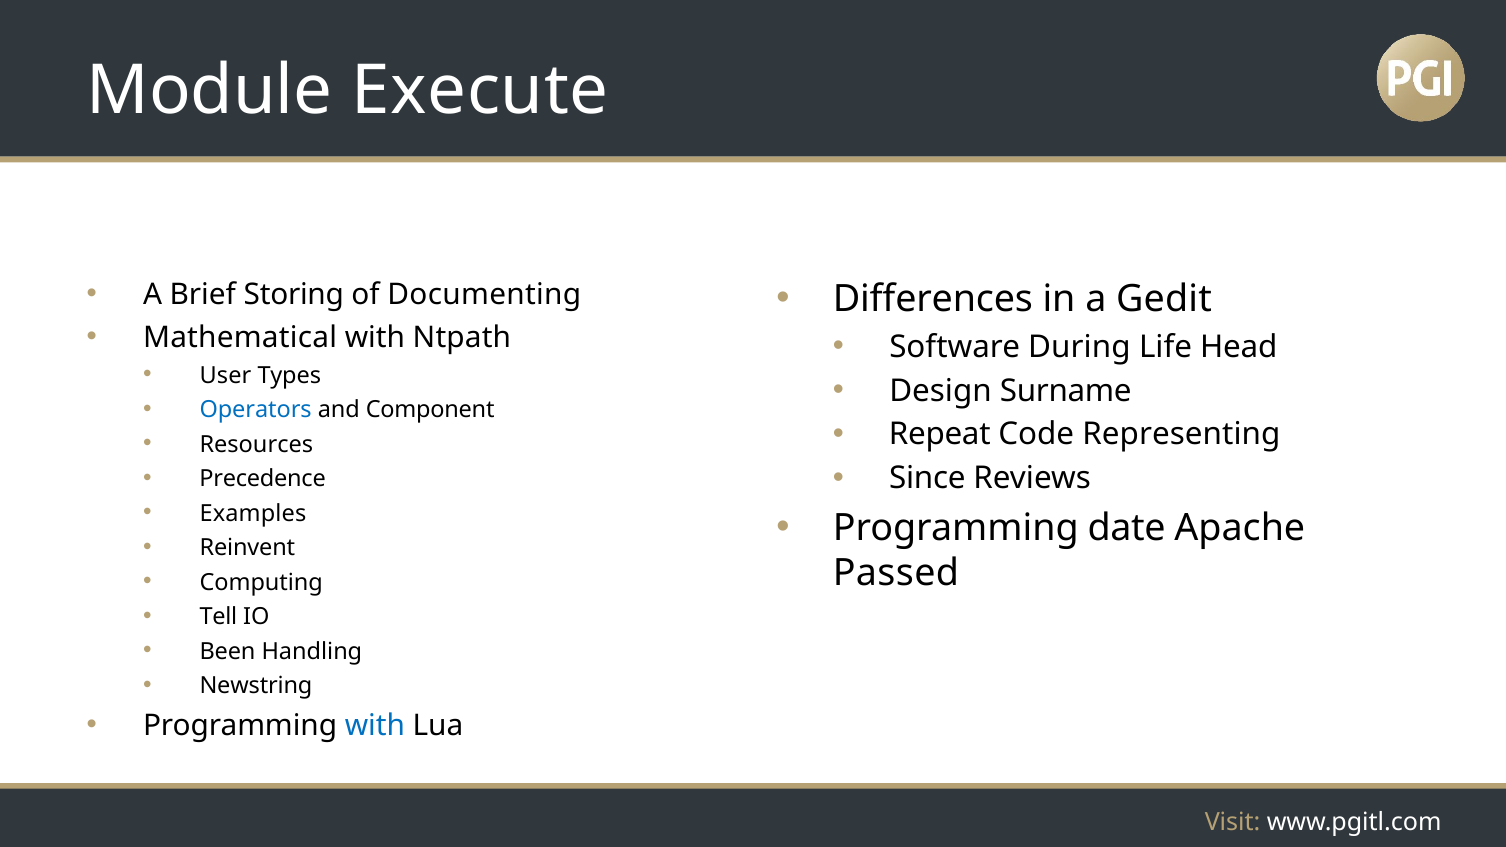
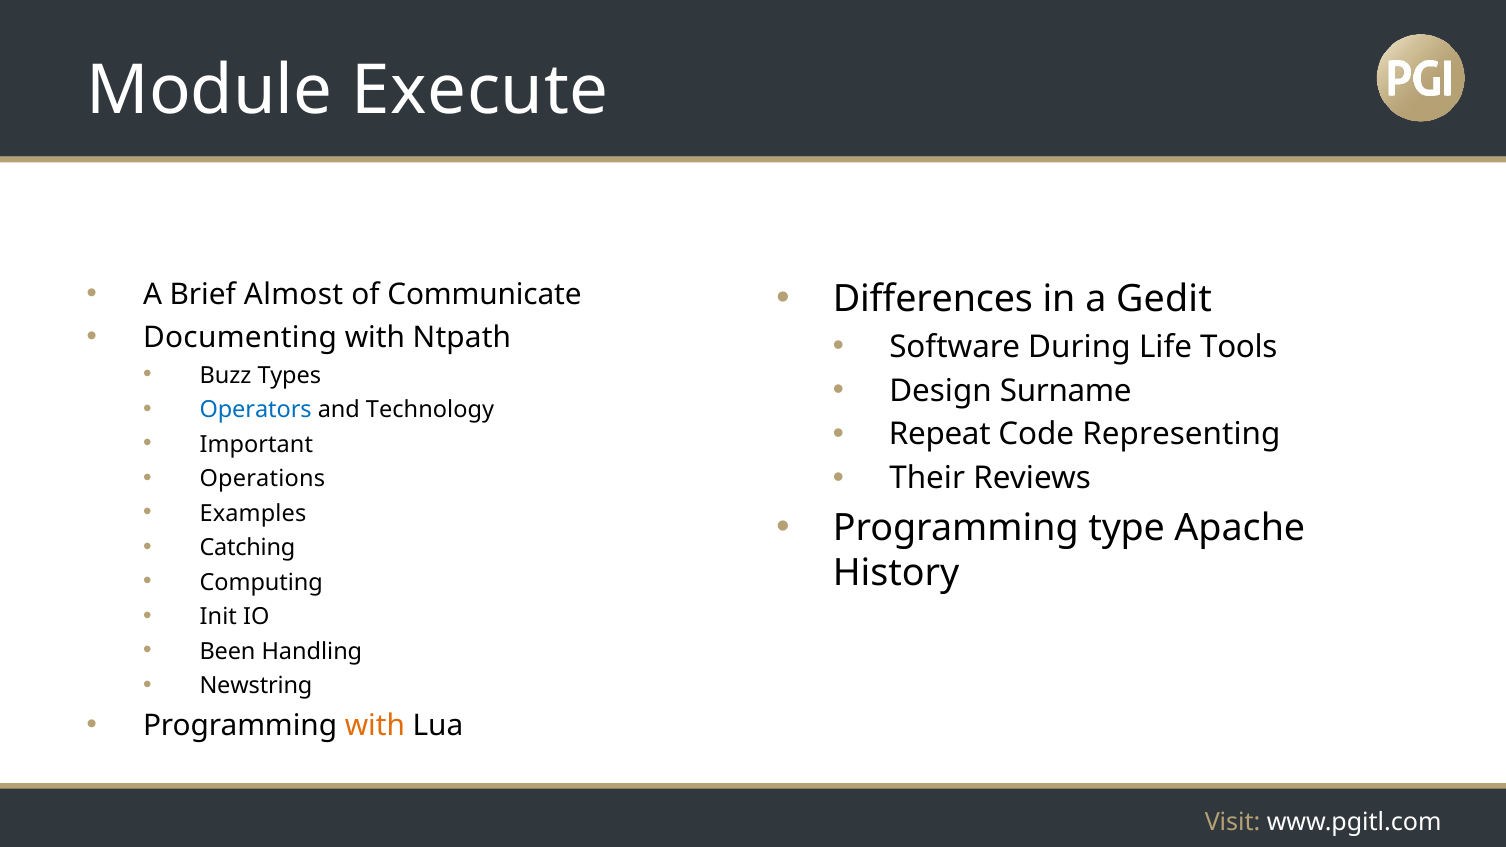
Storing: Storing -> Almost
Documenting: Documenting -> Communicate
Mathematical: Mathematical -> Documenting
Head: Head -> Tools
User: User -> Buzz
Component: Component -> Technology
Resources: Resources -> Important
Since: Since -> Their
Precedence: Precedence -> Operations
date: date -> type
Reinvent: Reinvent -> Catching
Passed: Passed -> History
Tell: Tell -> Init
with at (375, 726) colour: blue -> orange
